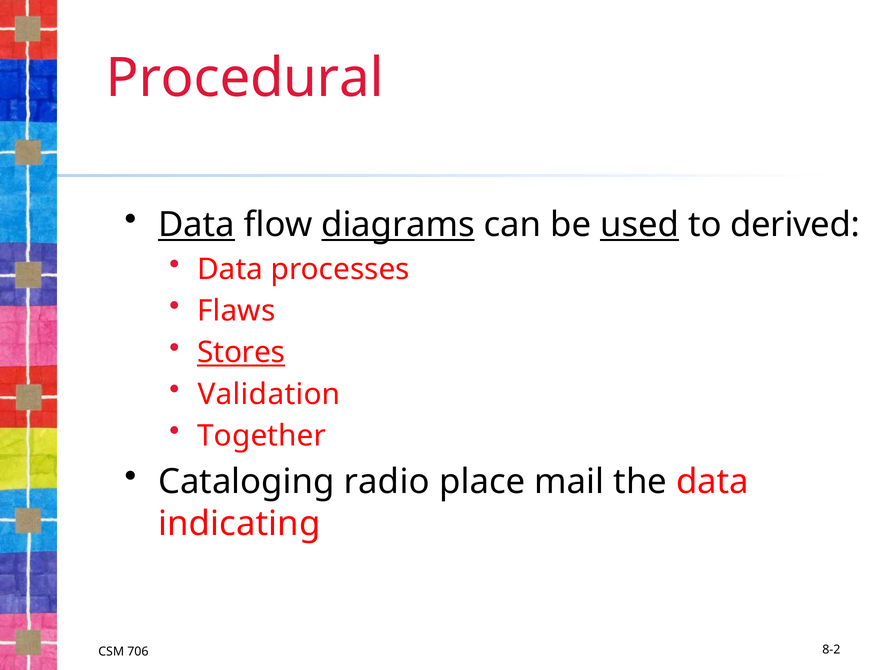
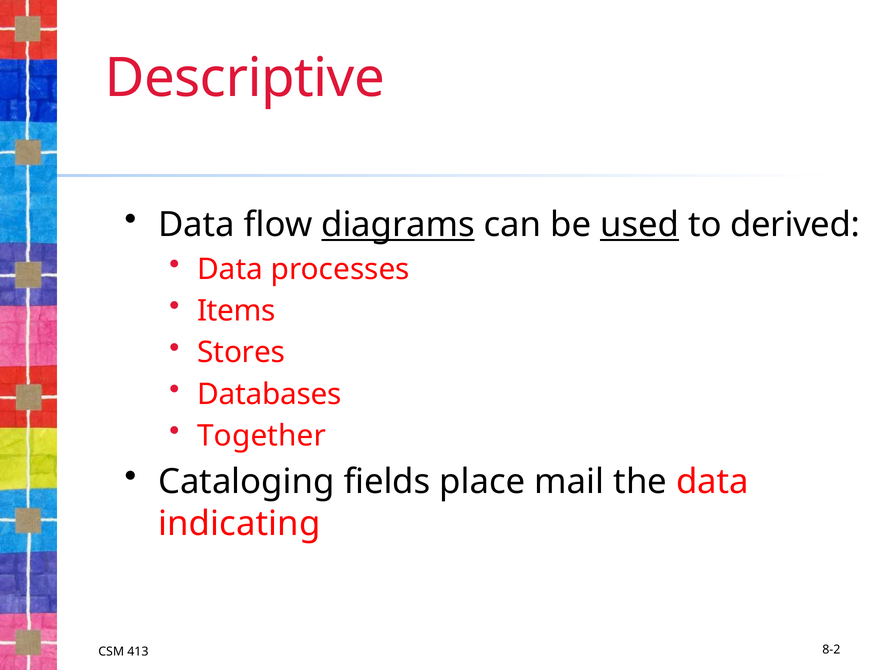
Procedural: Procedural -> Descriptive
Data at (197, 225) underline: present -> none
Flaws: Flaws -> Items
Stores underline: present -> none
Validation: Validation -> Databases
radio: radio -> fields
706: 706 -> 413
